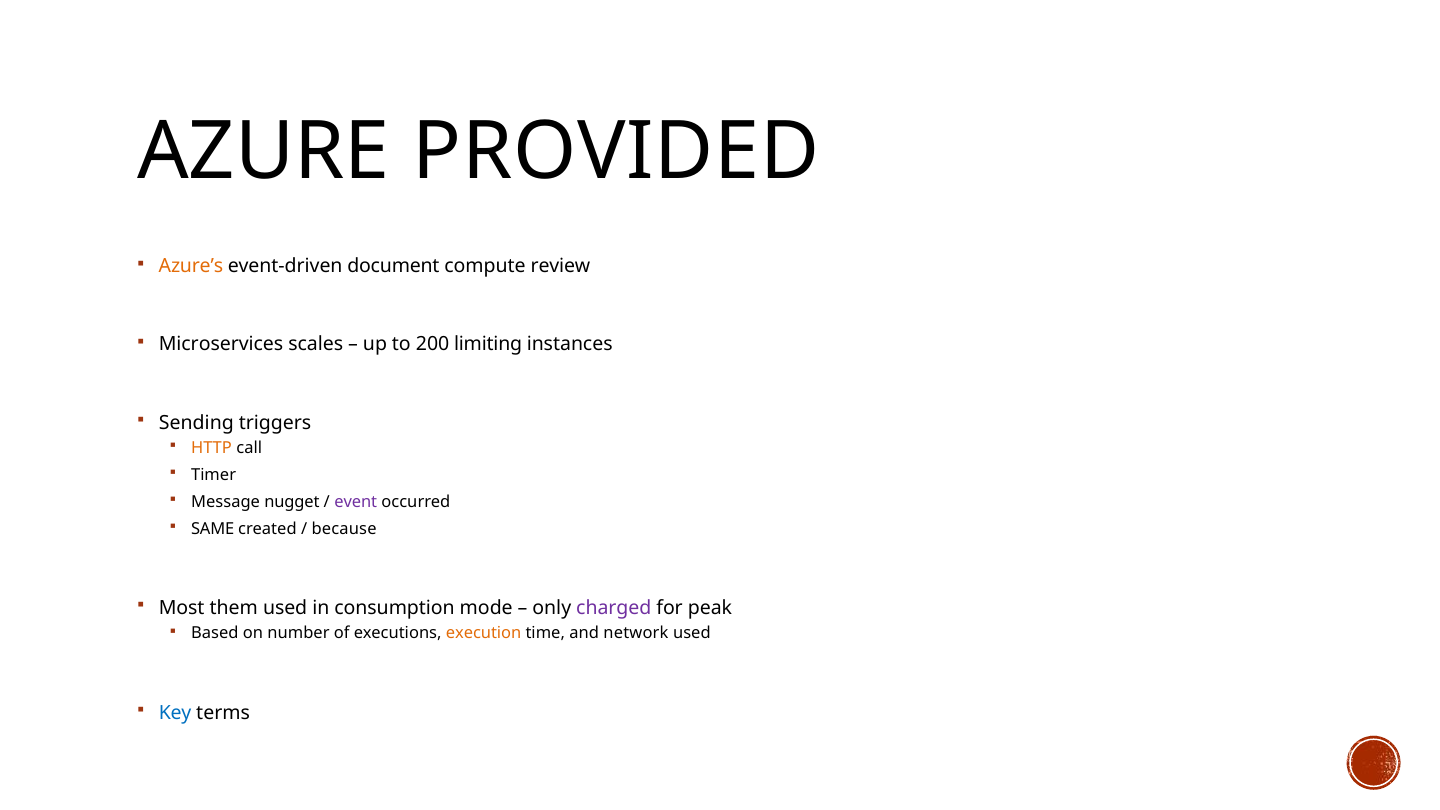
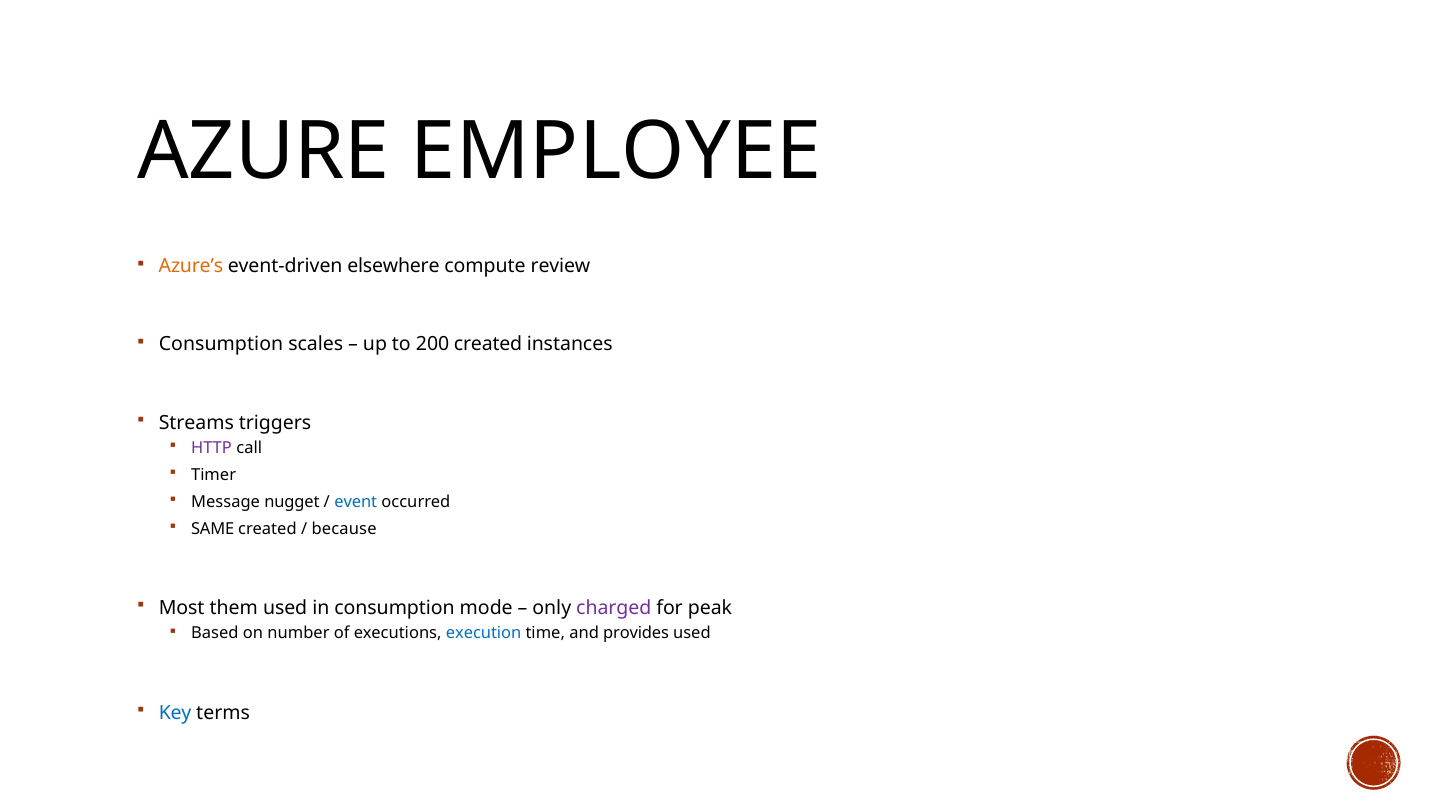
PROVIDED: PROVIDED -> EMPLOYEE
document: document -> elsewhere
Microservices at (221, 345): Microservices -> Consumption
200 limiting: limiting -> created
Sending: Sending -> Streams
HTTP colour: orange -> purple
event colour: purple -> blue
execution colour: orange -> blue
network: network -> provides
